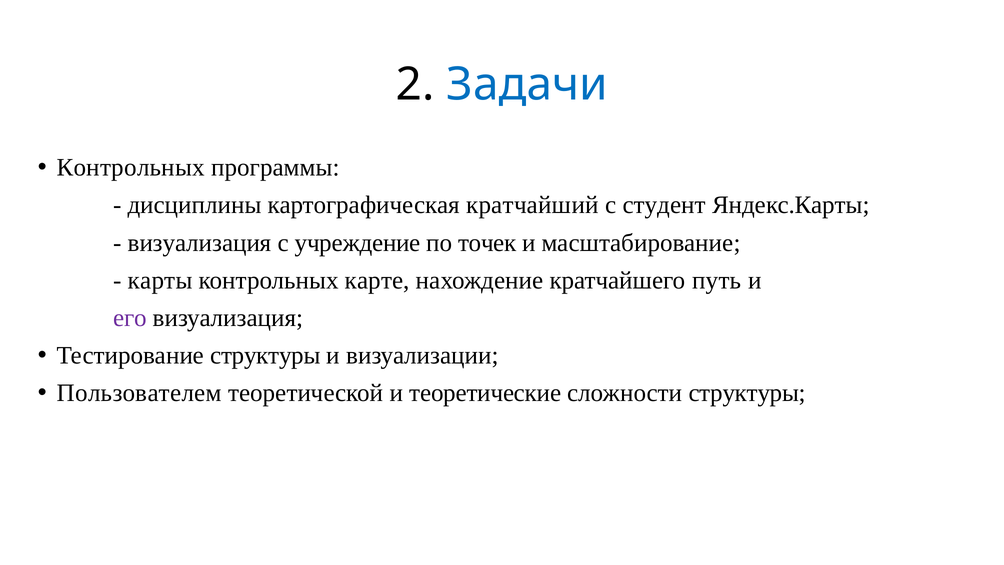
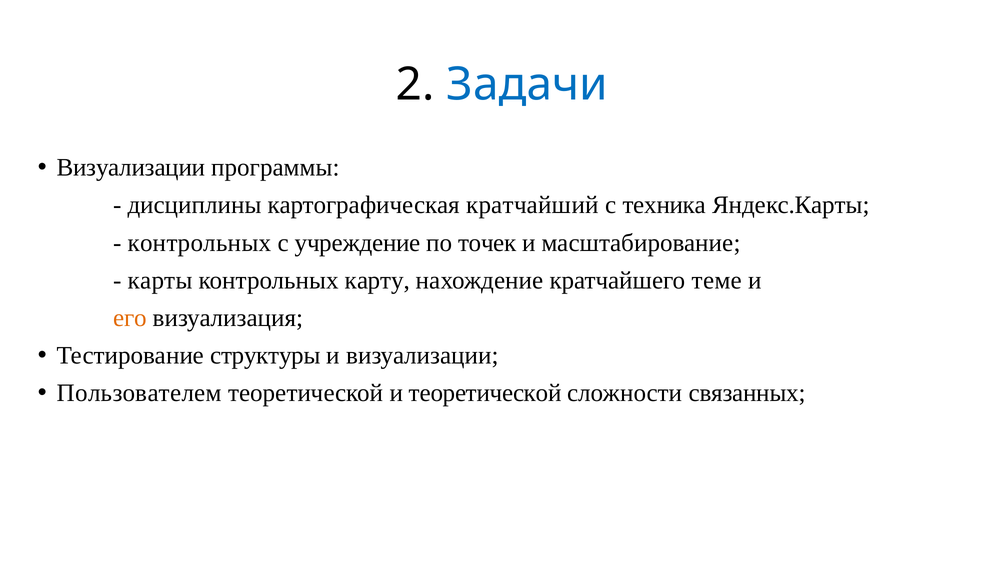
Контрольных at (131, 168): Контрольных -> Визуализации
студент: студент -> техника
визуализация at (200, 243): визуализация -> контрольных
карте: карте -> карту
путь: путь -> теме
его colour: purple -> orange
и теоретические: теоретические -> теоретической
сложности структуры: структуры -> связанных
